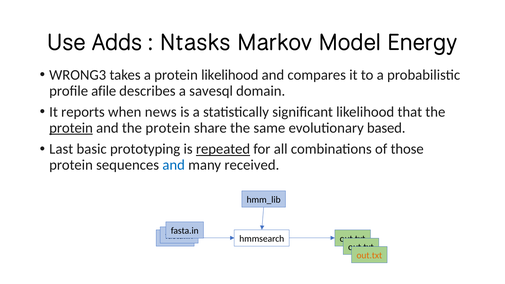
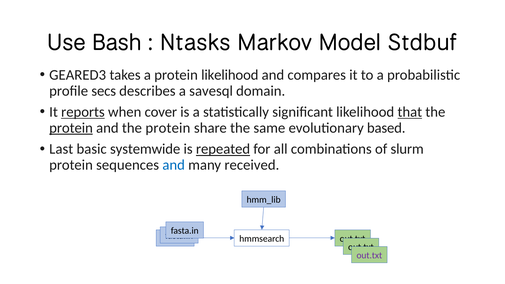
Adds: Adds -> Bash
Energy: Energy -> Stdbuf
WRONG3: WRONG3 -> GEARED3
afile: afile -> secs
reports underline: none -> present
news: news -> cover
that underline: none -> present
prototyping: prototyping -> systemwide
those: those -> slurm
out.txt at (369, 255) colour: orange -> purple
